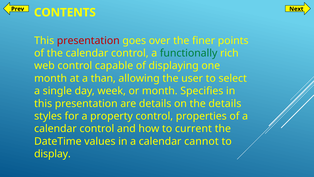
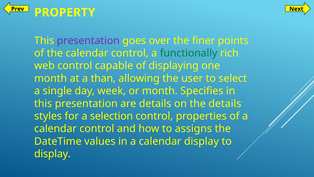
CONTENTS: CONTENTS -> PROPERTY
presentation at (88, 41) colour: red -> purple
property: property -> selection
current: current -> assigns
calendar cannot: cannot -> display
